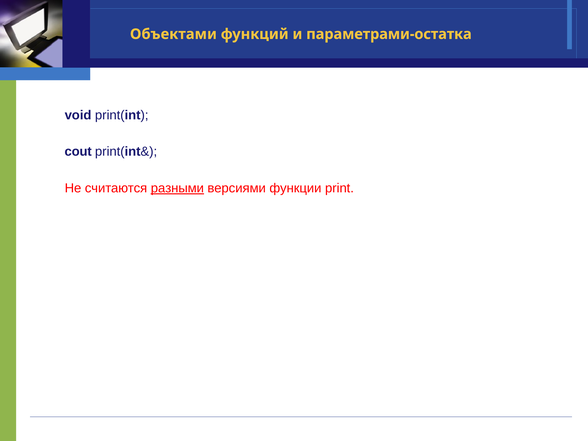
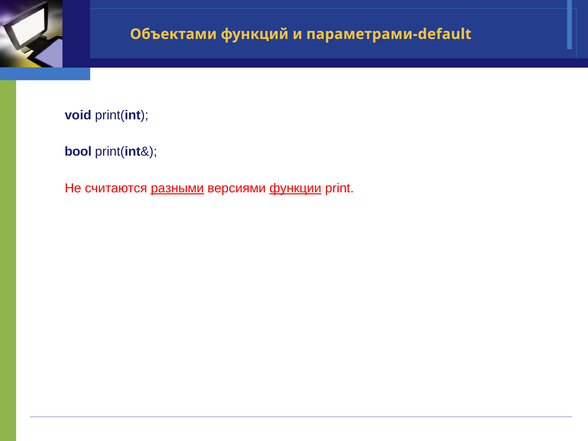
параметрами-остатка: параметрами-остатка -> параметрами-default
cout: cout -> bool
функции underline: none -> present
